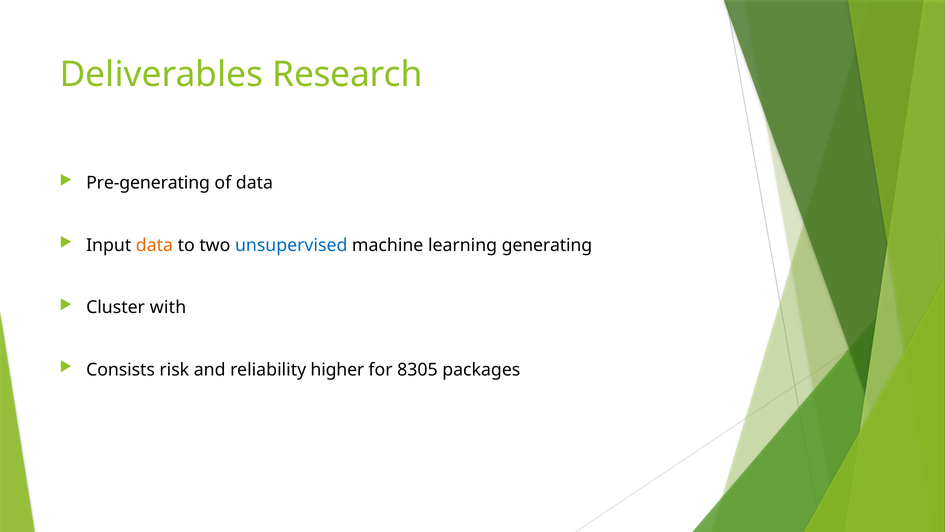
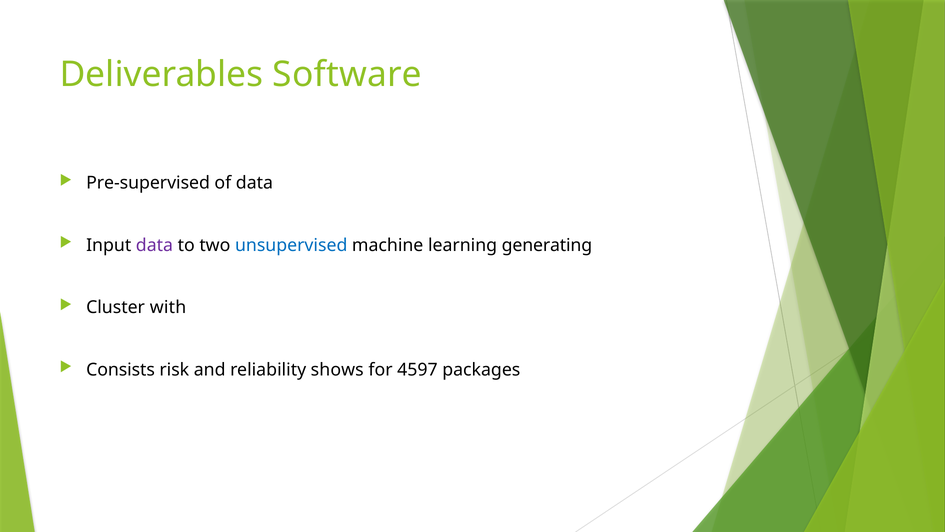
Research: Research -> Software
Pre-generating: Pre-generating -> Pre-supervised
data at (154, 245) colour: orange -> purple
higher: higher -> shows
8305: 8305 -> 4597
